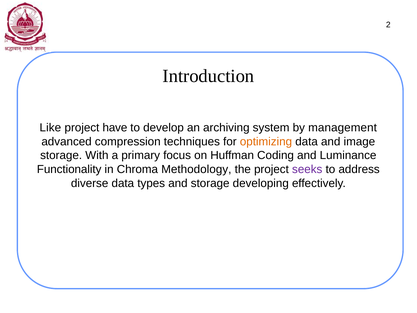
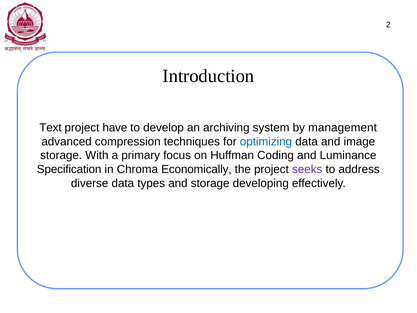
Like: Like -> Text
optimizing colour: orange -> blue
Functionality: Functionality -> Specification
Methodology: Methodology -> Economically
